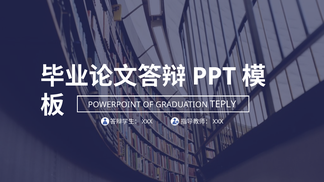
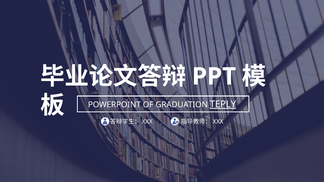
TEPLY underline: none -> present
